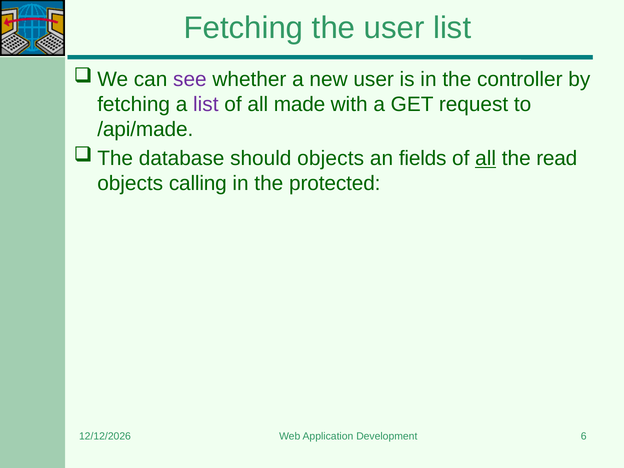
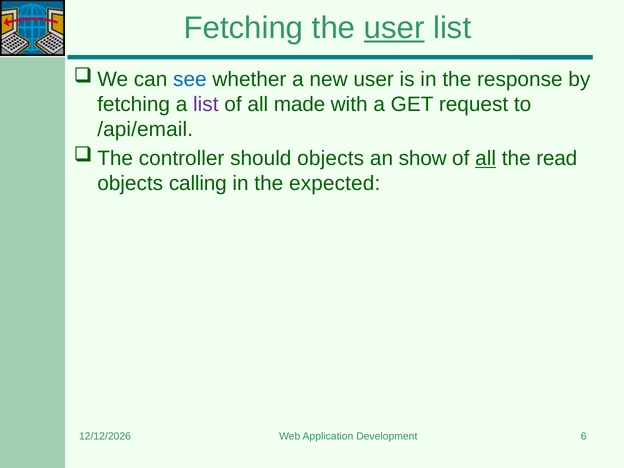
user at (394, 28) underline: none -> present
see colour: purple -> blue
controller: controller -> response
/api/made: /api/made -> /api/email
database: database -> controller
fields: fields -> show
protected: protected -> expected
